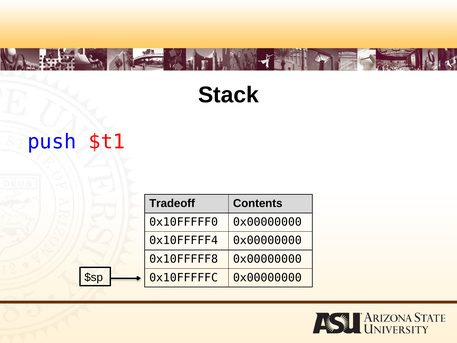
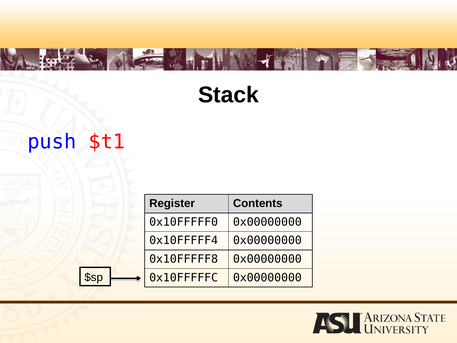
Tradeoff: Tradeoff -> Register
